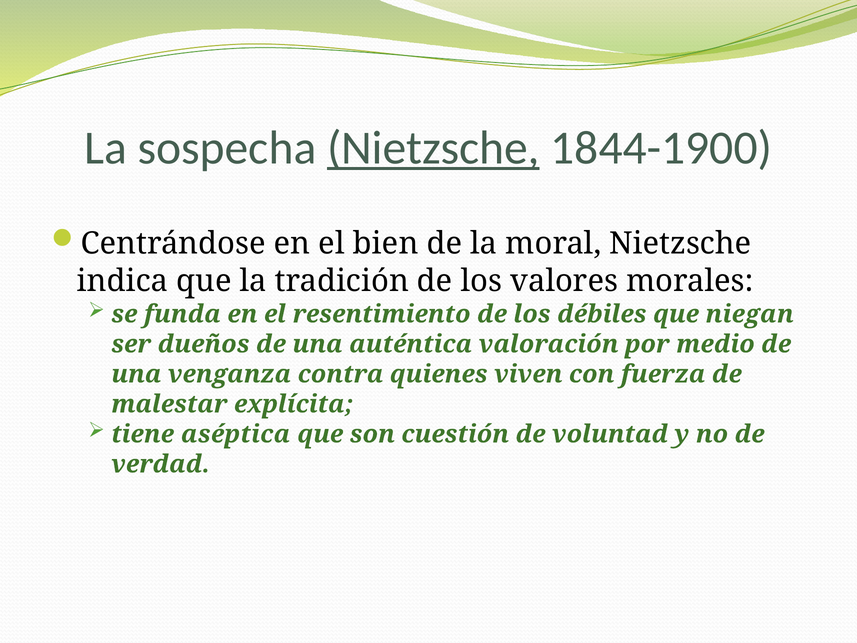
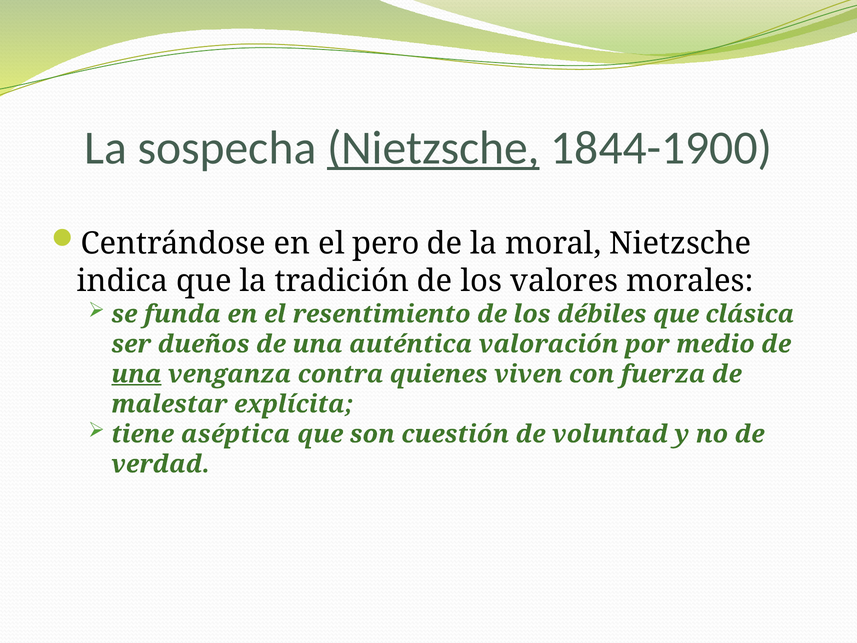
bien: bien -> pero
niegan: niegan -> clásica
una at (136, 374) underline: none -> present
